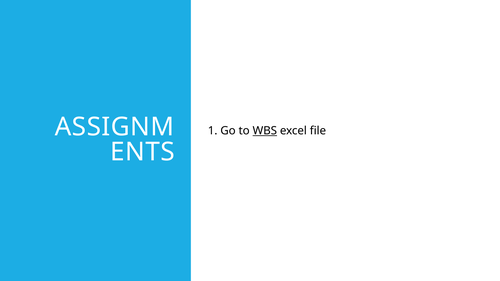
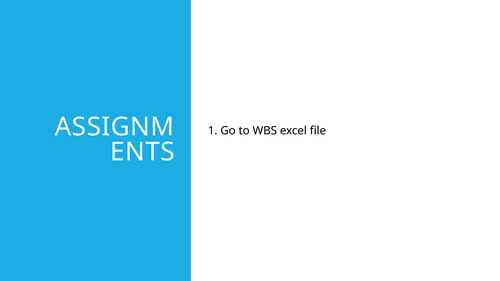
WBS underline: present -> none
